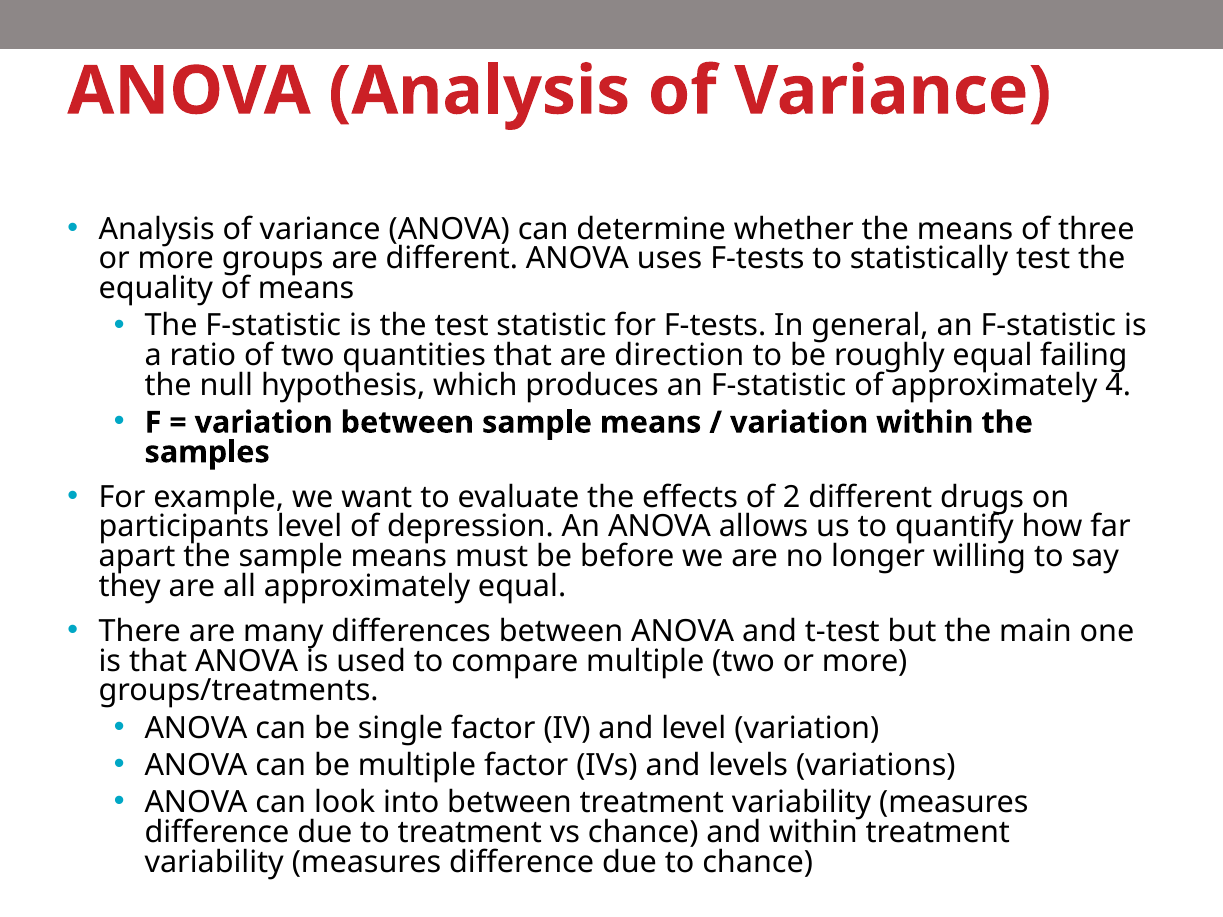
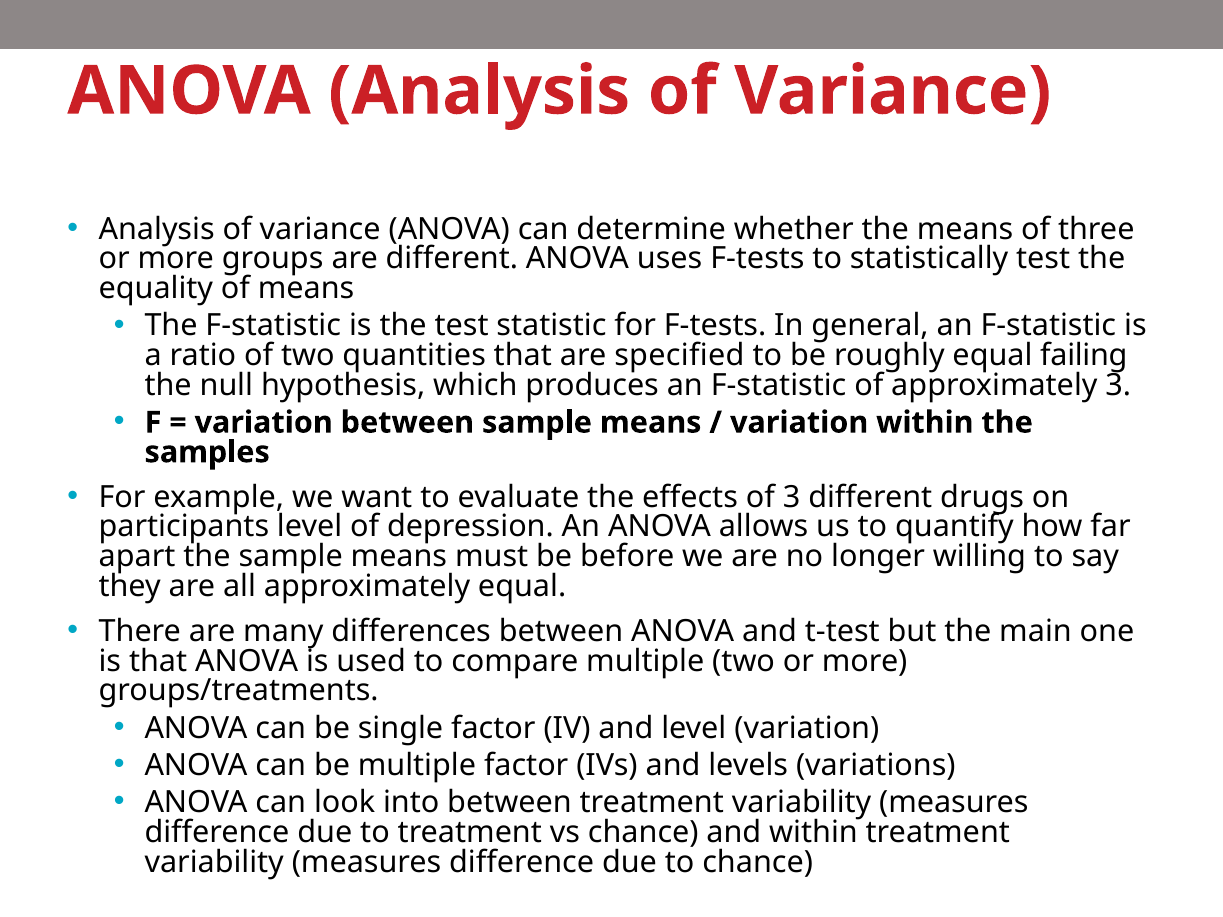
direction: direction -> specified
approximately 4: 4 -> 3
of 2: 2 -> 3
